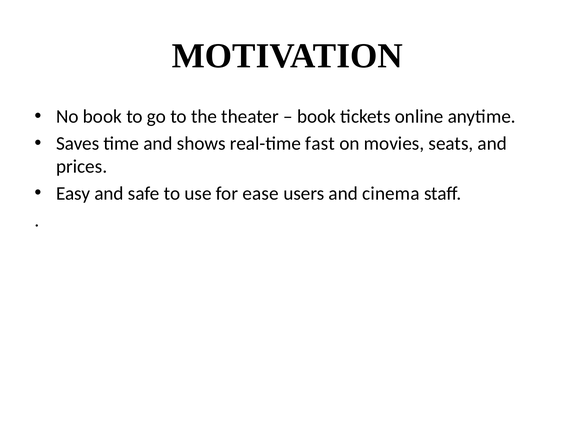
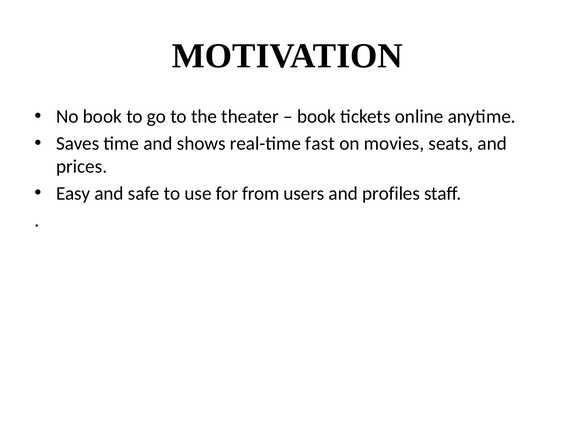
ease: ease -> from
cinema: cinema -> profiles
